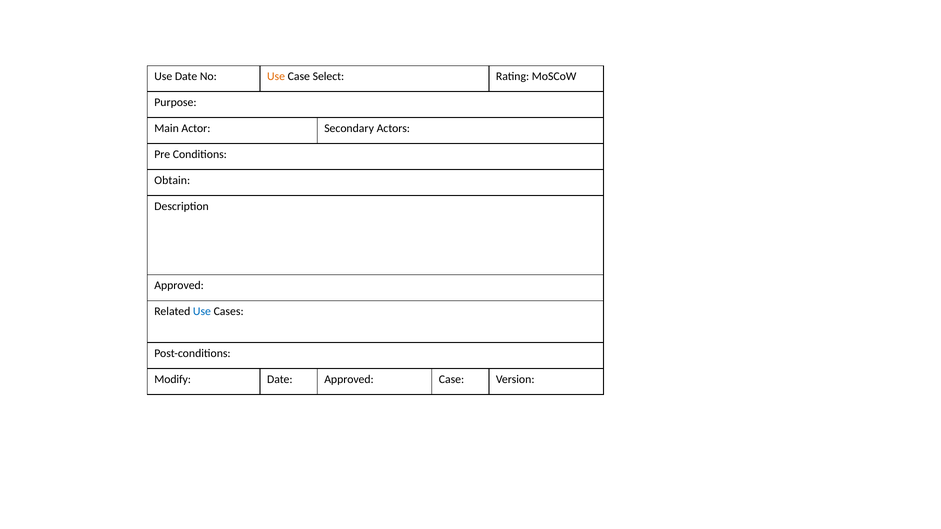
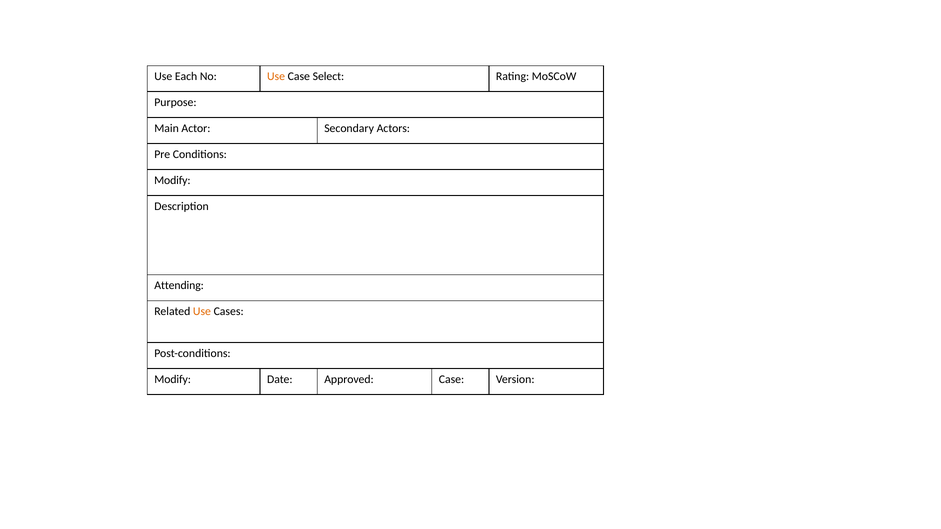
Use Date: Date -> Each
Obtain at (172, 180): Obtain -> Modify
Approved at (179, 286): Approved -> Attending
Use at (202, 312) colour: blue -> orange
